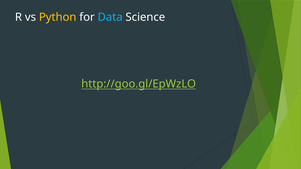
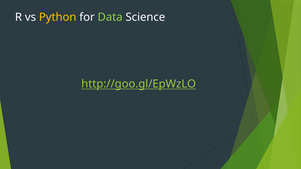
Data colour: light blue -> light green
